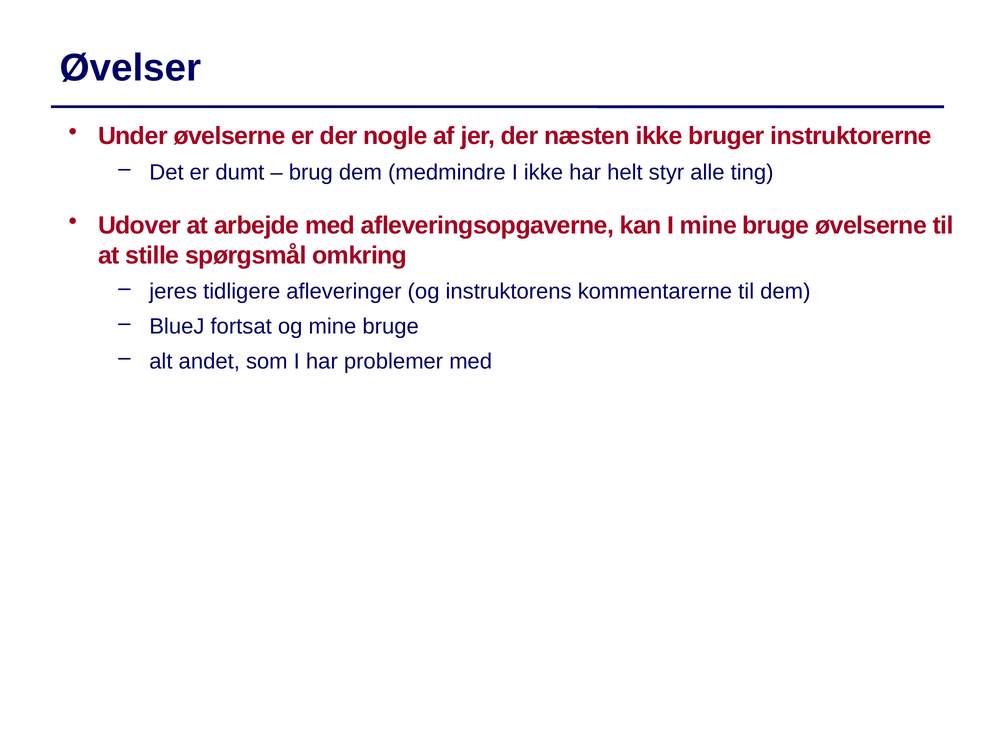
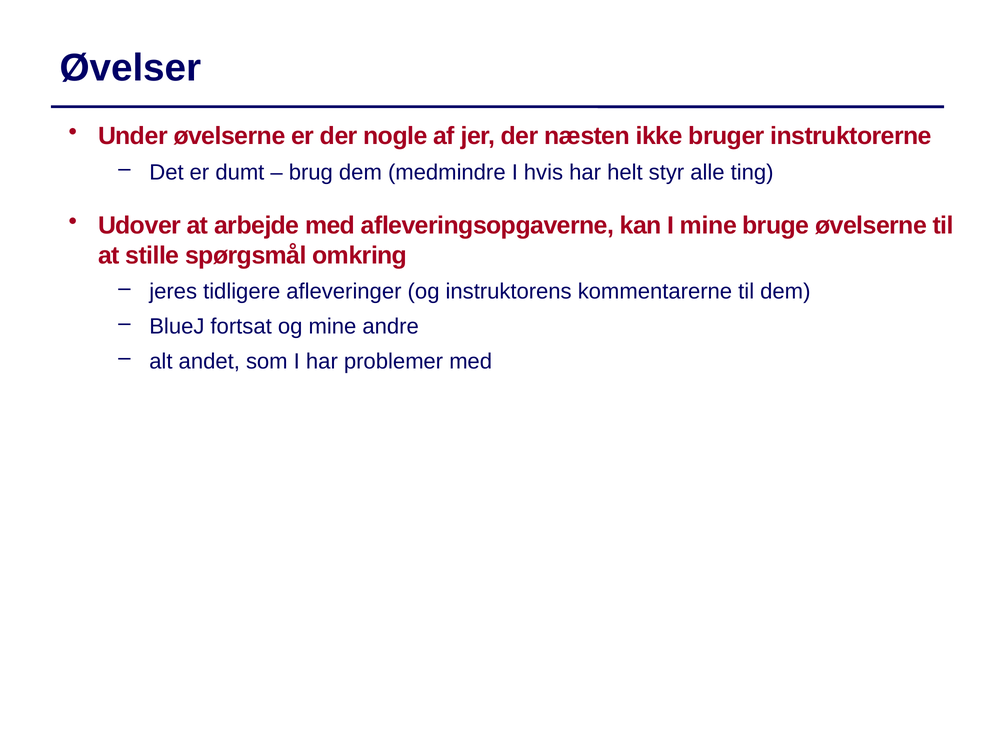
I ikke: ikke -> hvis
og mine bruge: bruge -> andre
